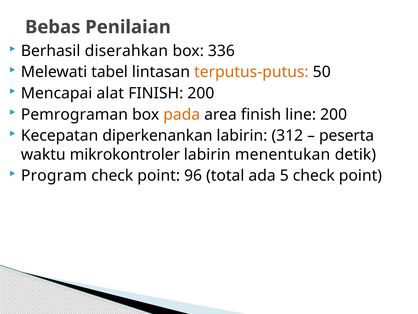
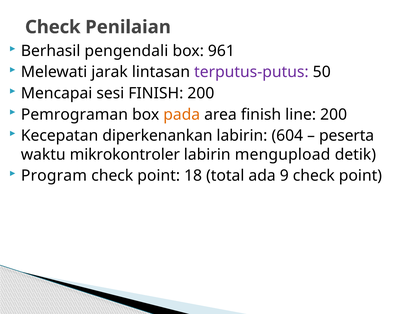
Bebas at (53, 27): Bebas -> Check
diserahkan: diserahkan -> pengendali
336: 336 -> 961
tabel: tabel -> jarak
terputus-putus colour: orange -> purple
alat: alat -> sesi
312: 312 -> 604
menentukan: menentukan -> mengupload
96: 96 -> 18
5: 5 -> 9
